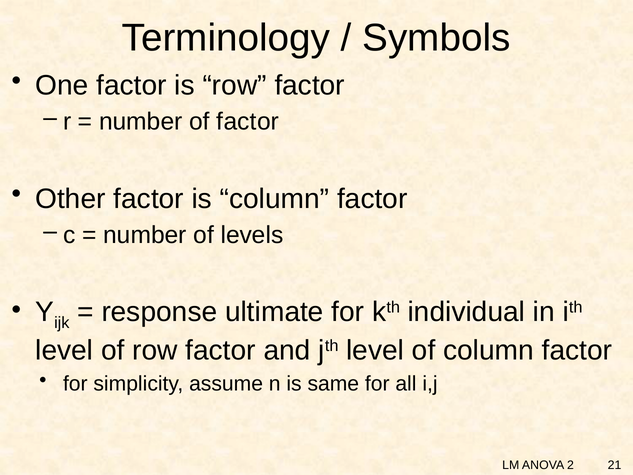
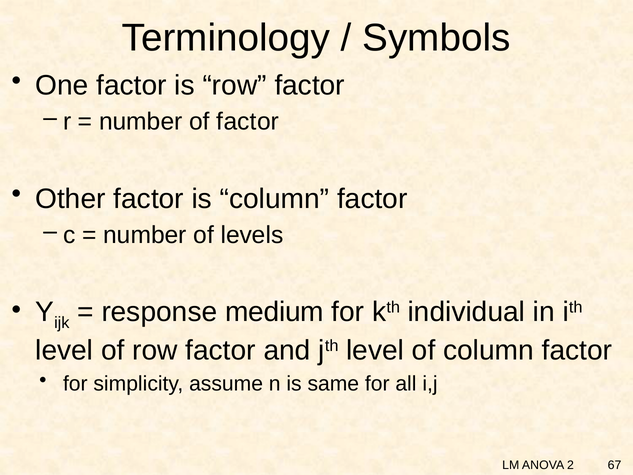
ultimate: ultimate -> medium
21: 21 -> 67
